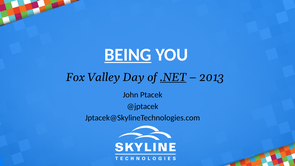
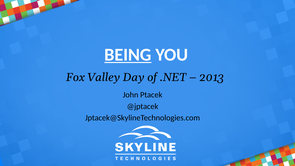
.NET underline: present -> none
